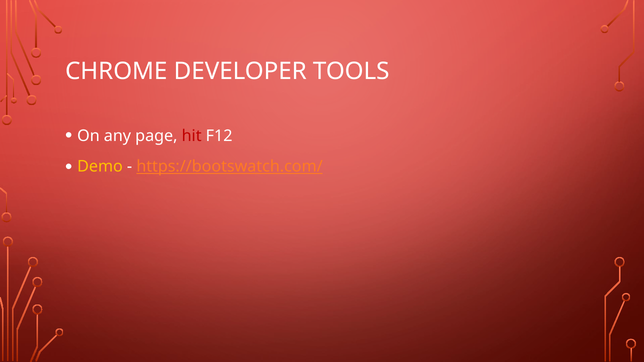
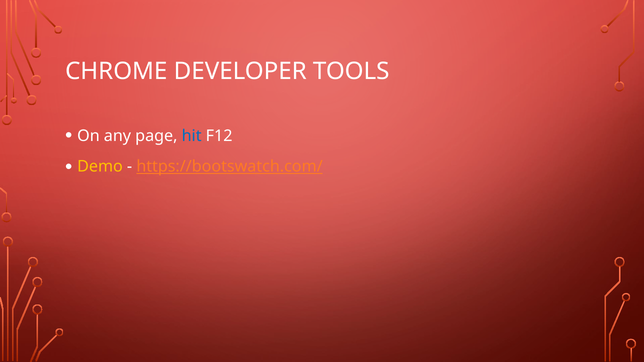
hit colour: red -> blue
